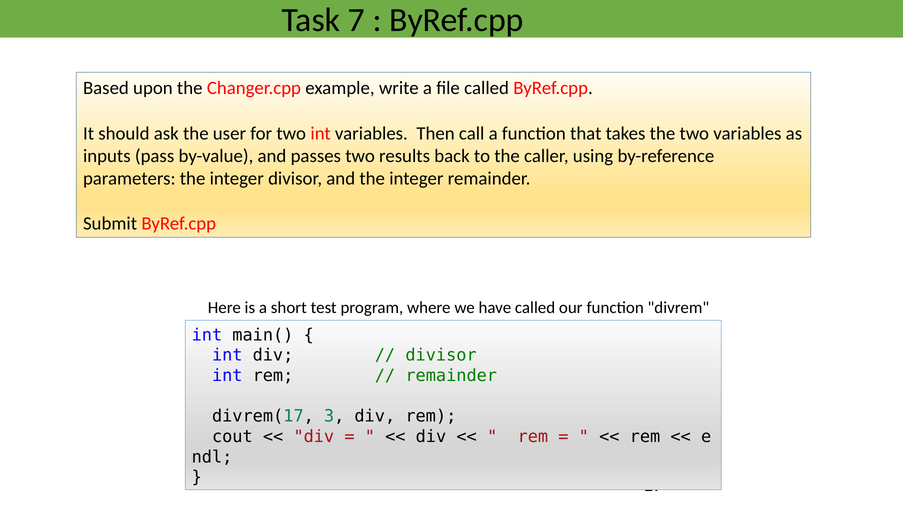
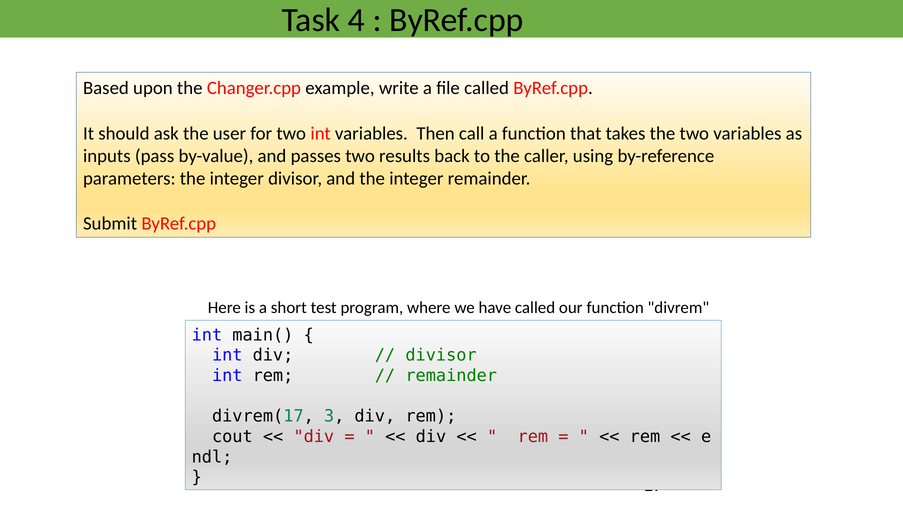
7: 7 -> 4
